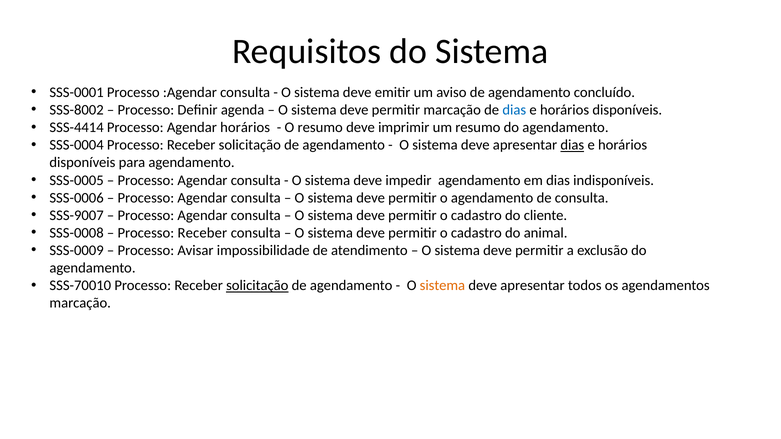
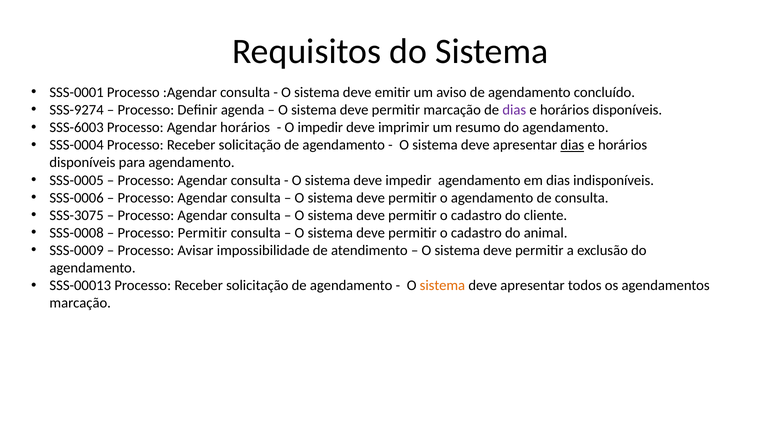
SSS-8002: SSS-8002 -> SSS-9274
dias at (514, 110) colour: blue -> purple
SSS-4414: SSS-4414 -> SSS-6003
O resumo: resumo -> impedir
SSS-9007: SSS-9007 -> SSS-3075
Receber at (202, 233): Receber -> Permitir
SSS-70010: SSS-70010 -> SSS-00013
solicitação at (257, 286) underline: present -> none
